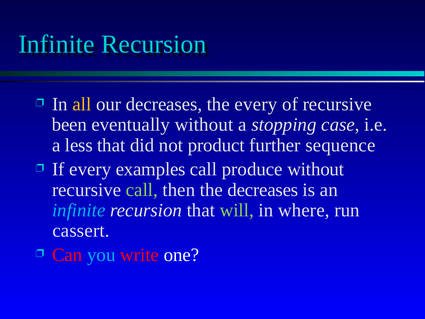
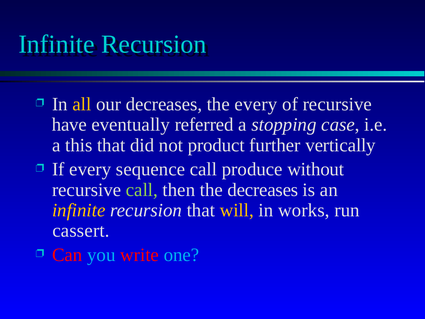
been: been -> have
eventually without: without -> referred
less: less -> this
sequence: sequence -> vertically
examples: examples -> sequence
infinite at (79, 210) colour: light blue -> yellow
will colour: light green -> yellow
where: where -> works
one colour: white -> light blue
